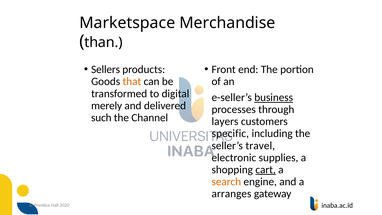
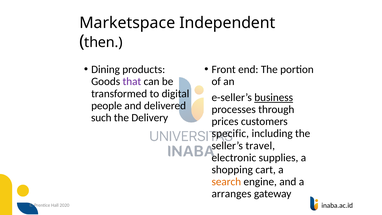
Merchandise: Merchandise -> Independent
than: than -> then
Sellers: Sellers -> Dining
that colour: orange -> purple
merely: merely -> people
Channel: Channel -> Delivery
layers: layers -> prices
cart underline: present -> none
